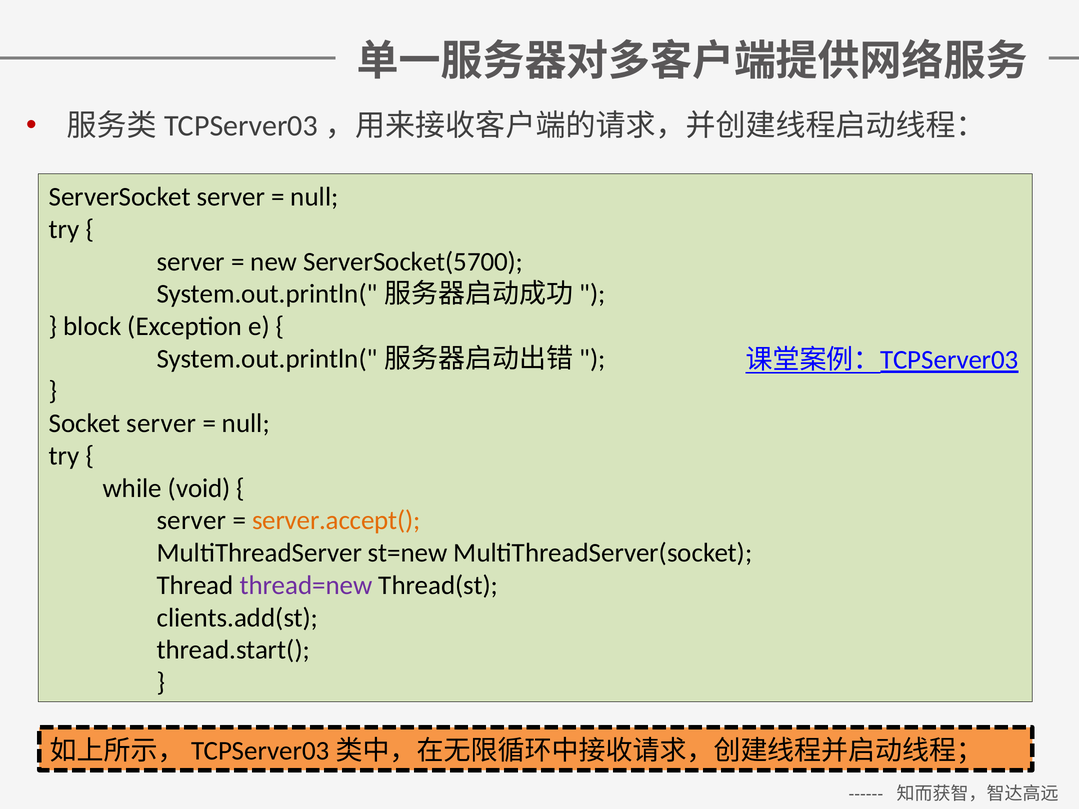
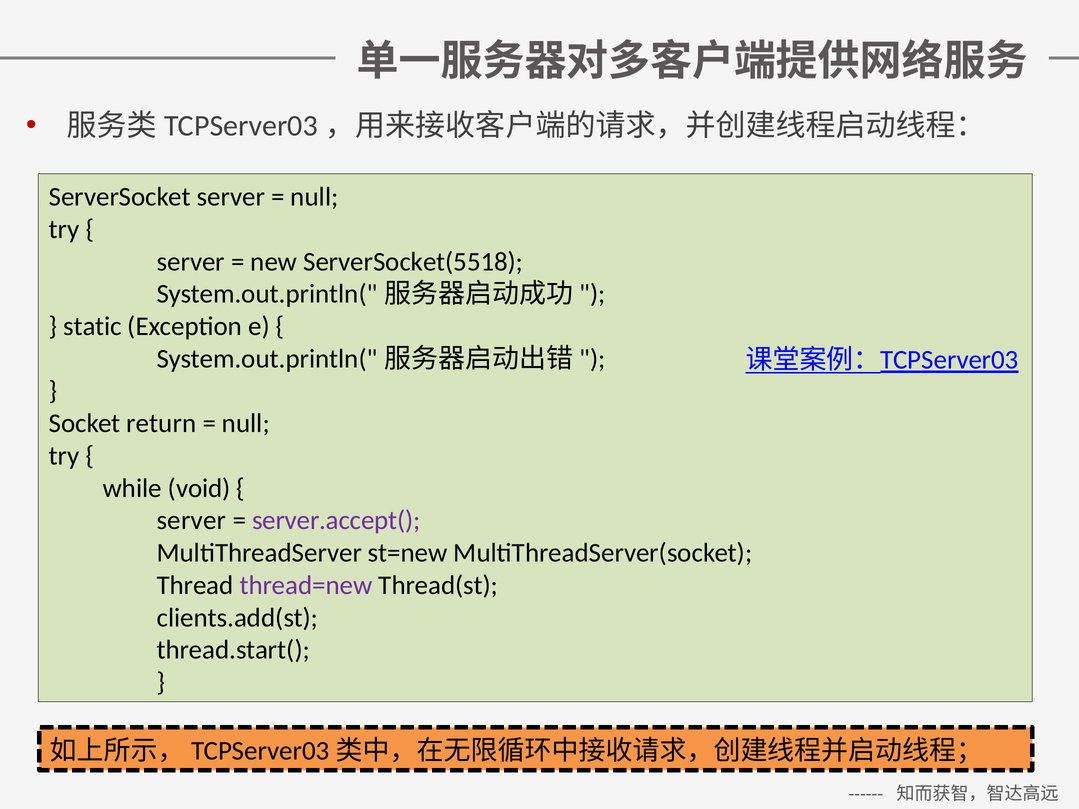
ServerSocket(5700: ServerSocket(5700 -> ServerSocket(5518
block: block -> static
Socket server: server -> return
server.accept( colour: orange -> purple
